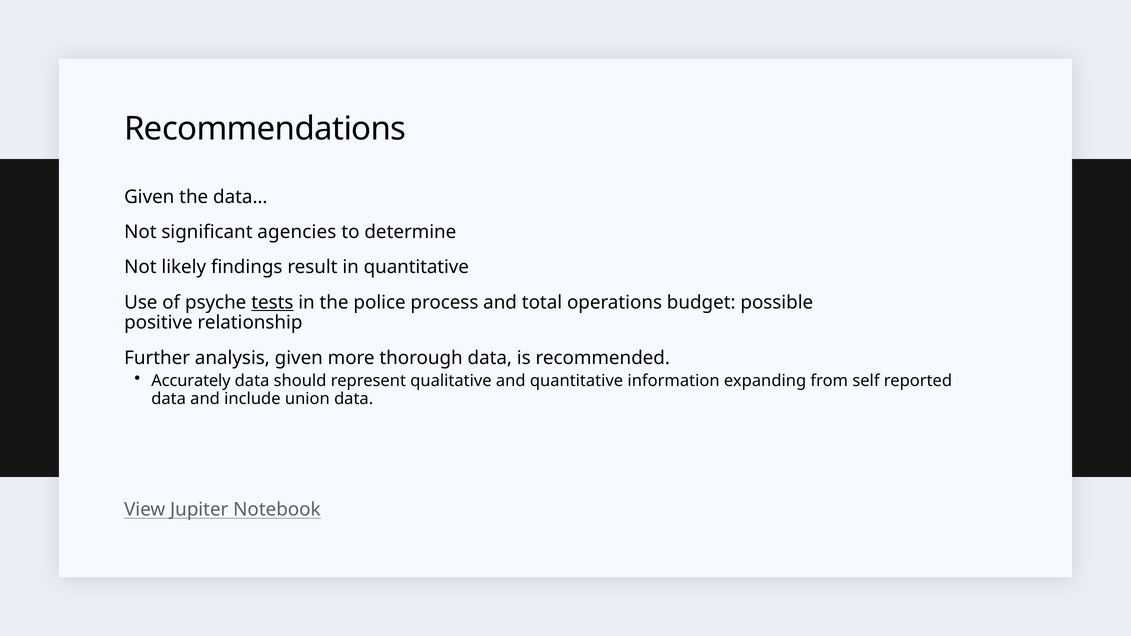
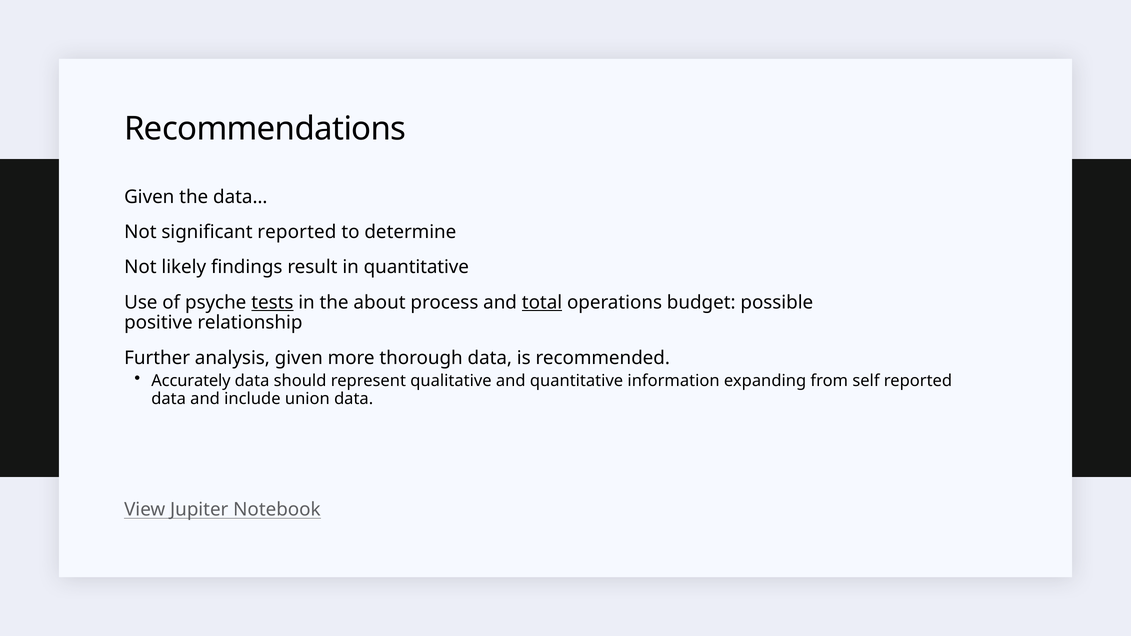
significant agencies: agencies -> reported
police: police -> about
total underline: none -> present
